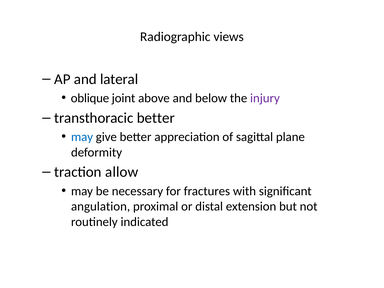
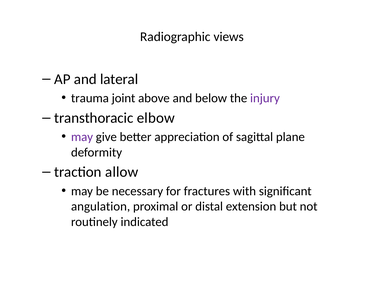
oblique: oblique -> trauma
transthoracic better: better -> elbow
may at (82, 137) colour: blue -> purple
